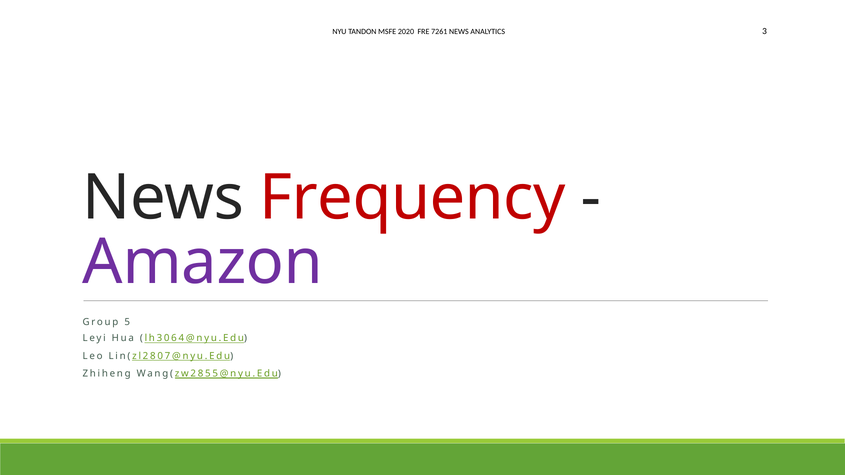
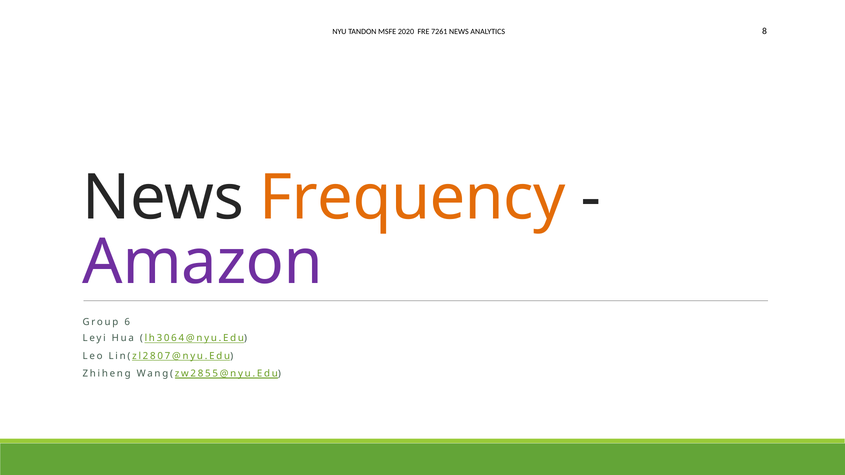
3: 3 -> 8
Frequency colour: red -> orange
5: 5 -> 6
